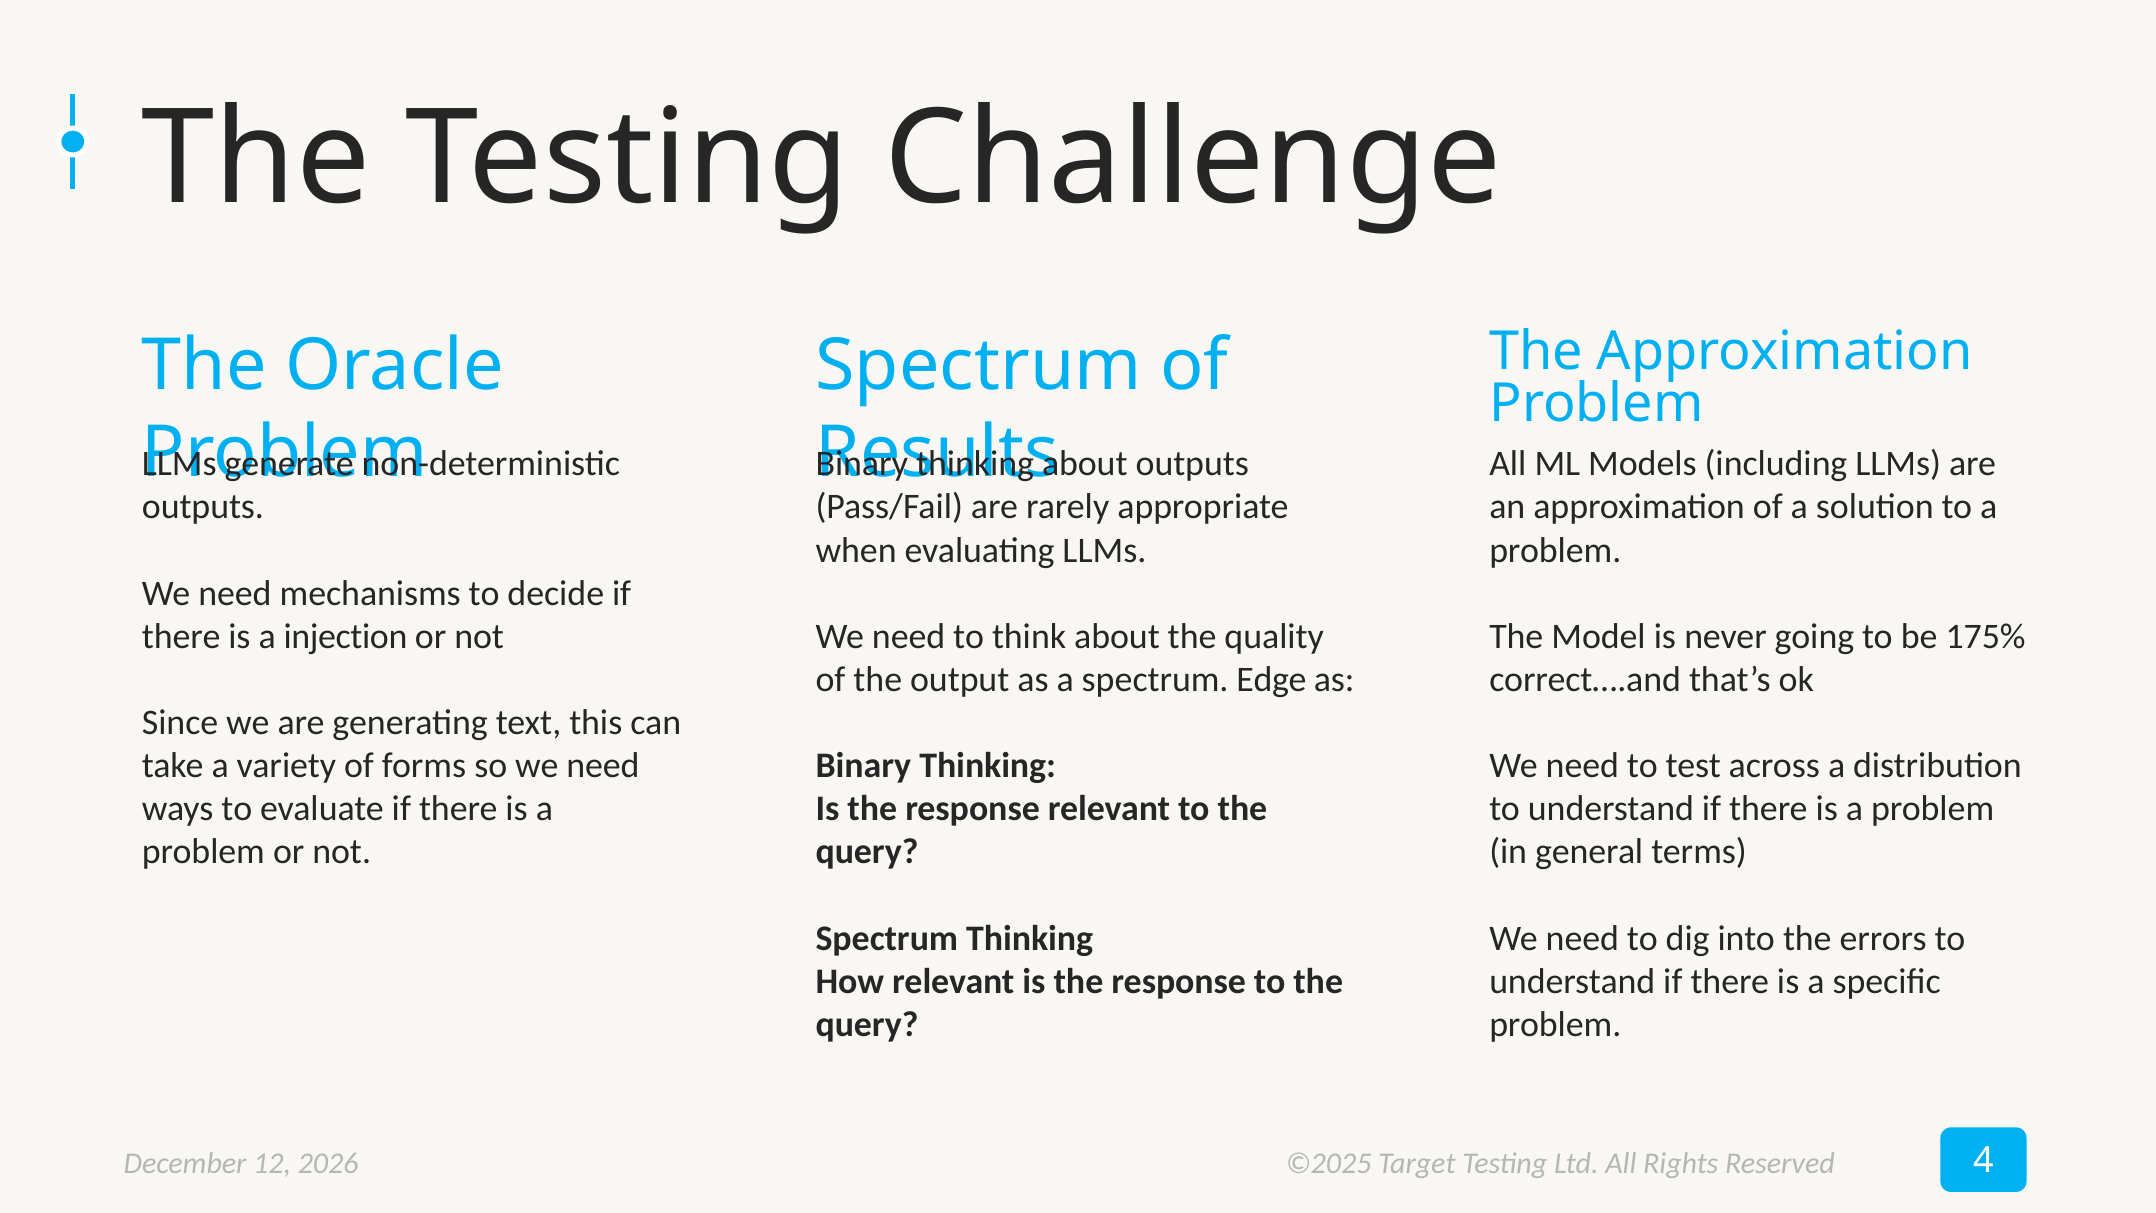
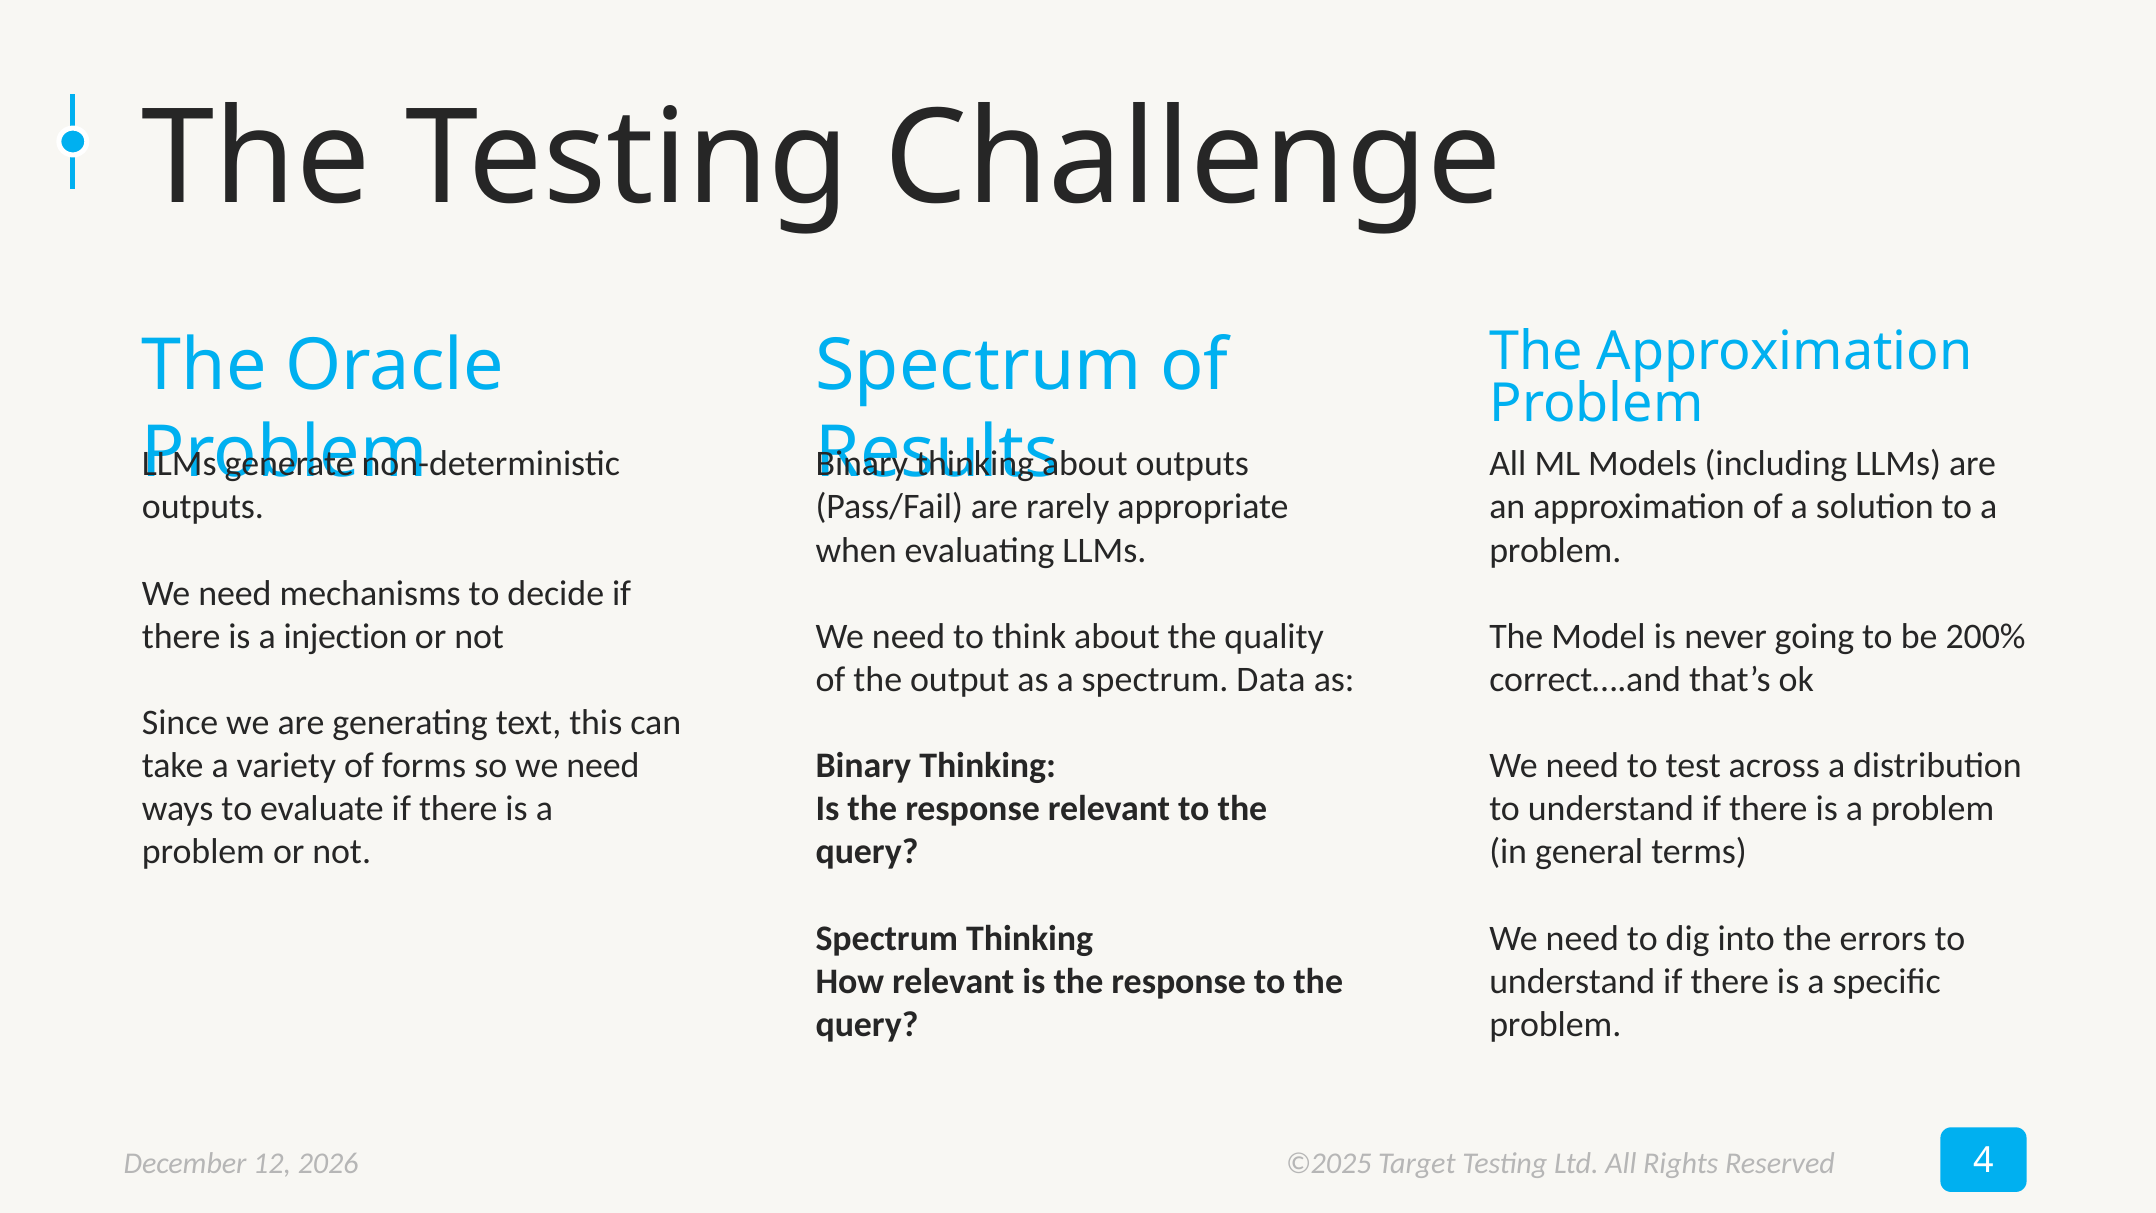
175%: 175% -> 200%
Edge: Edge -> Data
